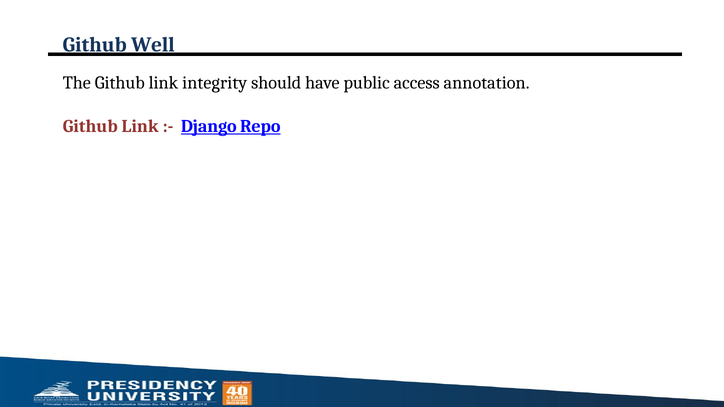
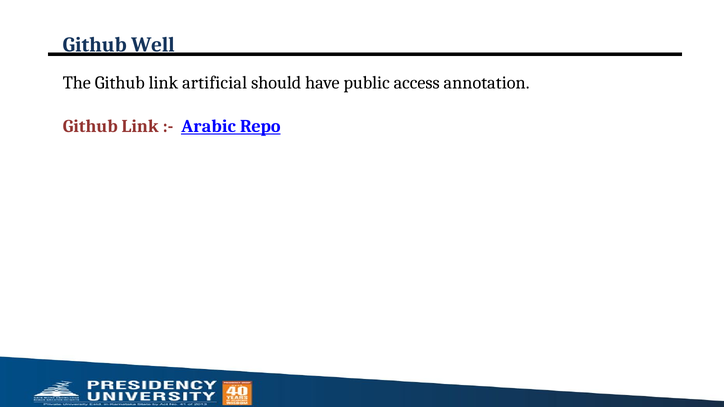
integrity: integrity -> artificial
Django: Django -> Arabic
